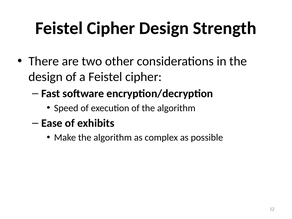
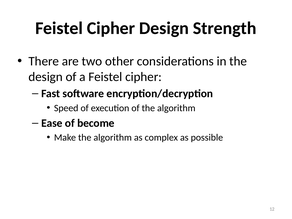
exhibits: exhibits -> become
